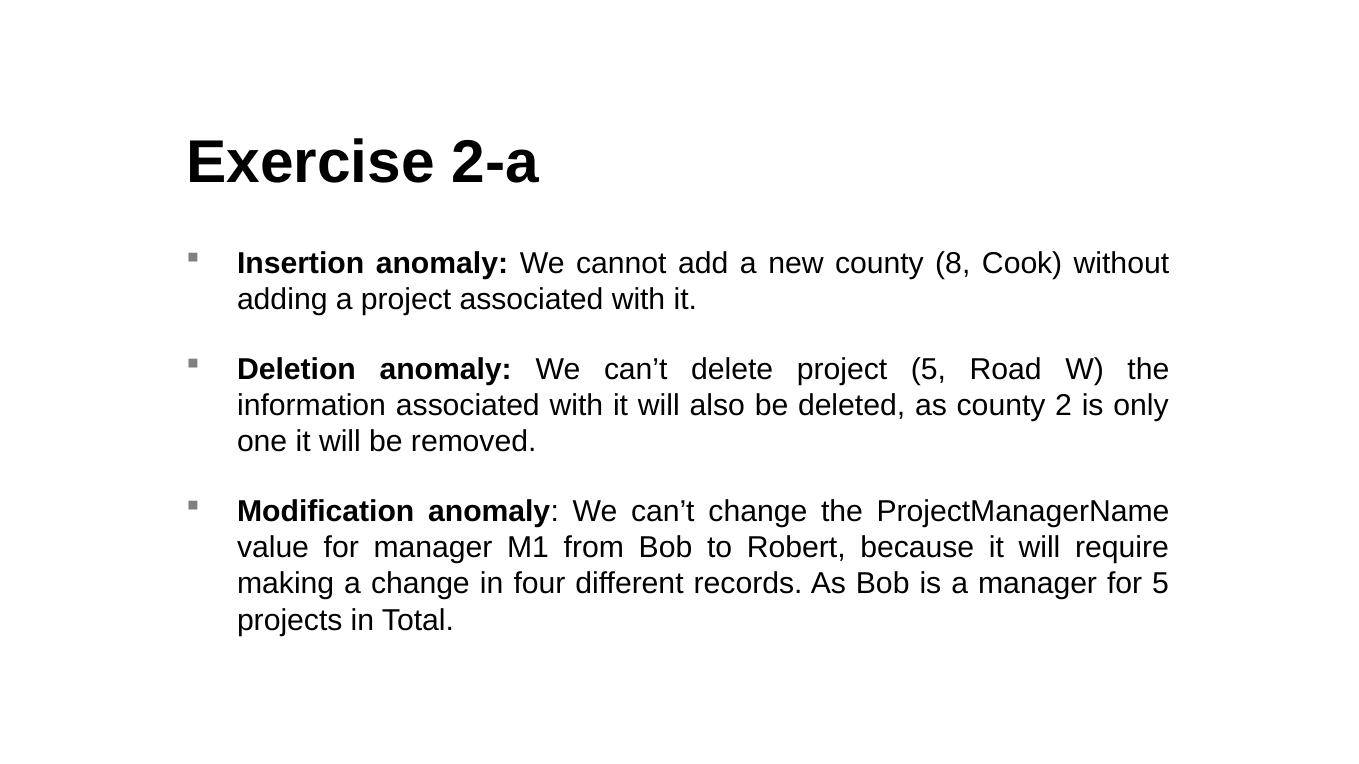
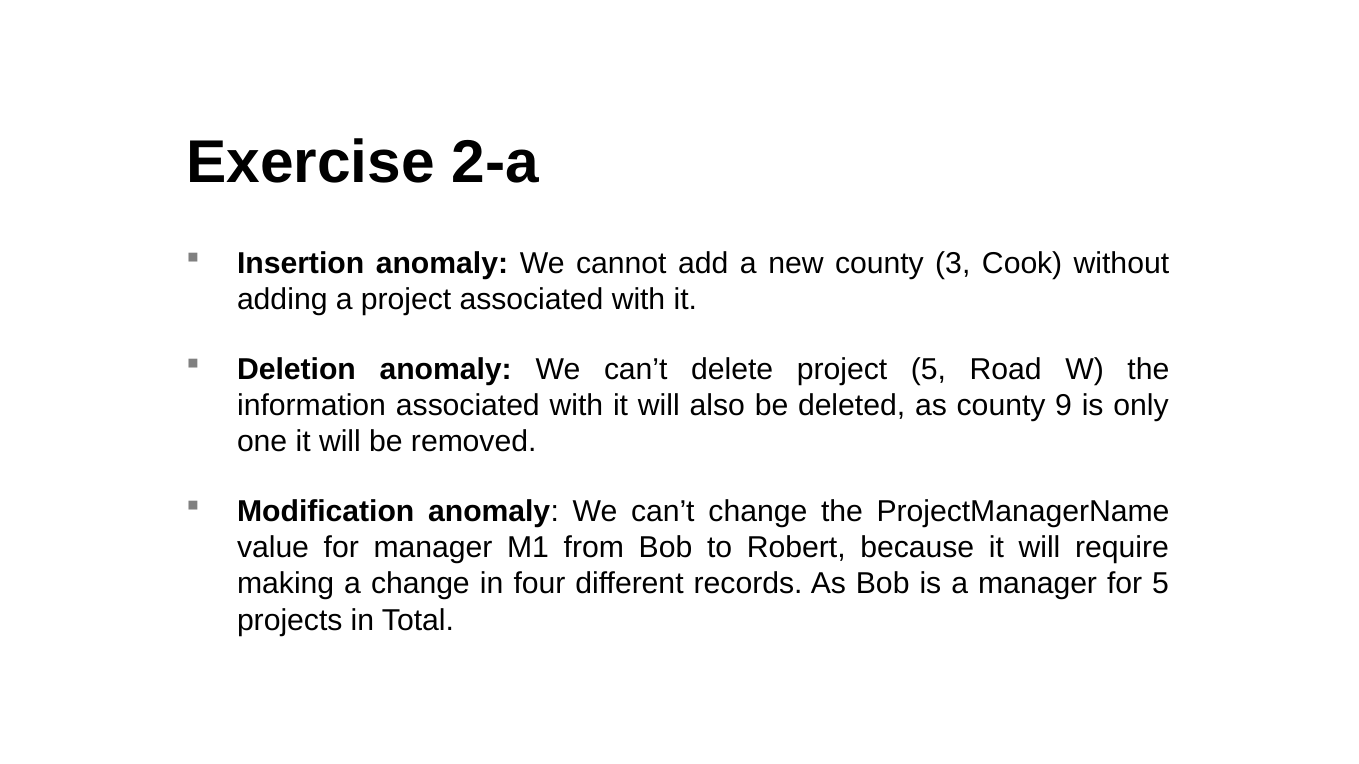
8: 8 -> 3
2: 2 -> 9
